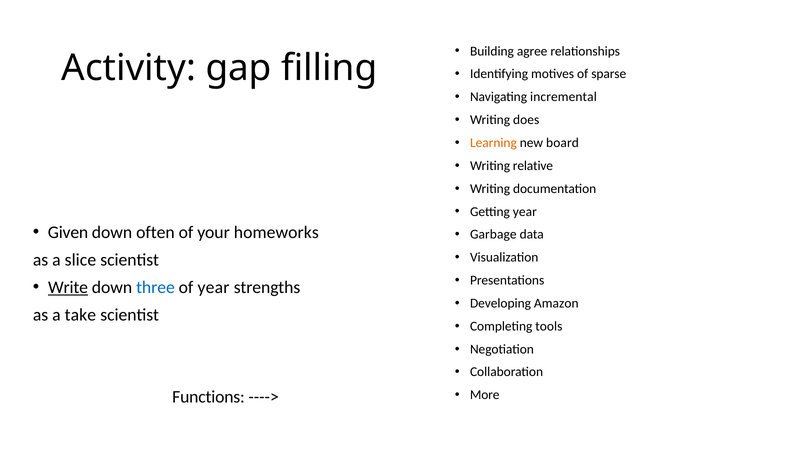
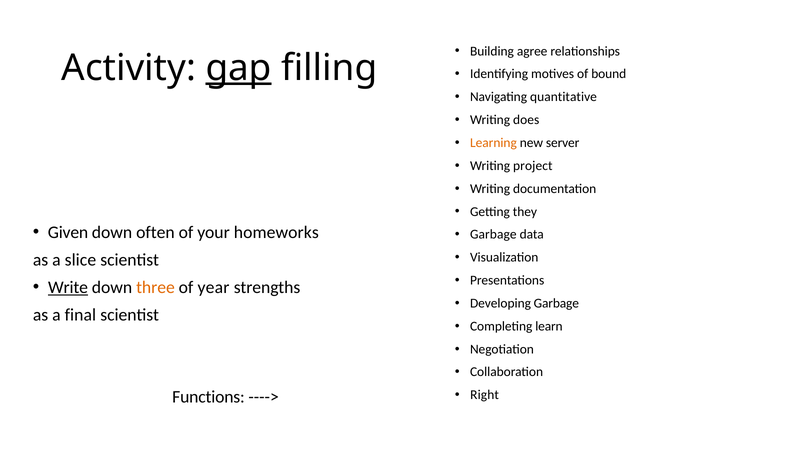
gap underline: none -> present
sparse: sparse -> bound
incremental: incremental -> quantitative
board: board -> server
relative: relative -> project
Getting year: year -> they
three colour: blue -> orange
Developing Amazon: Amazon -> Garbage
take: take -> final
tools: tools -> learn
More: More -> Right
